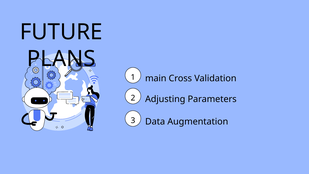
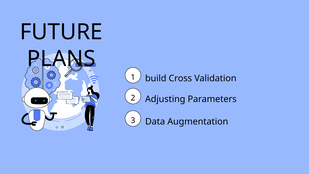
main: main -> build
